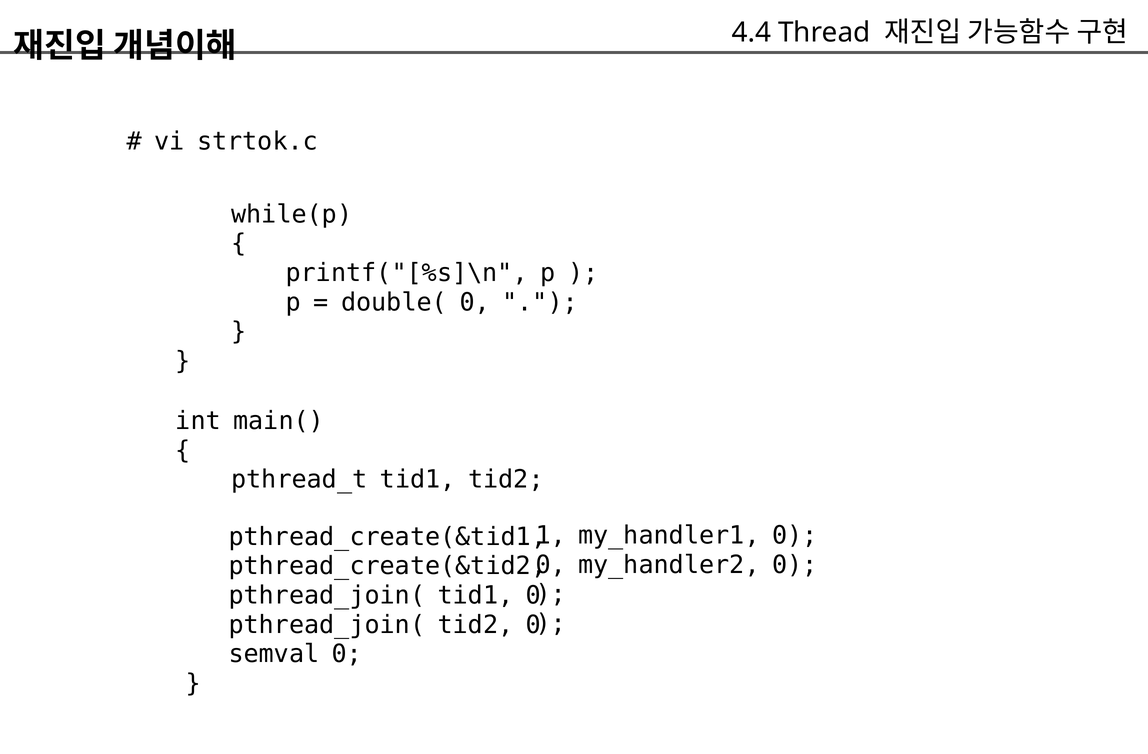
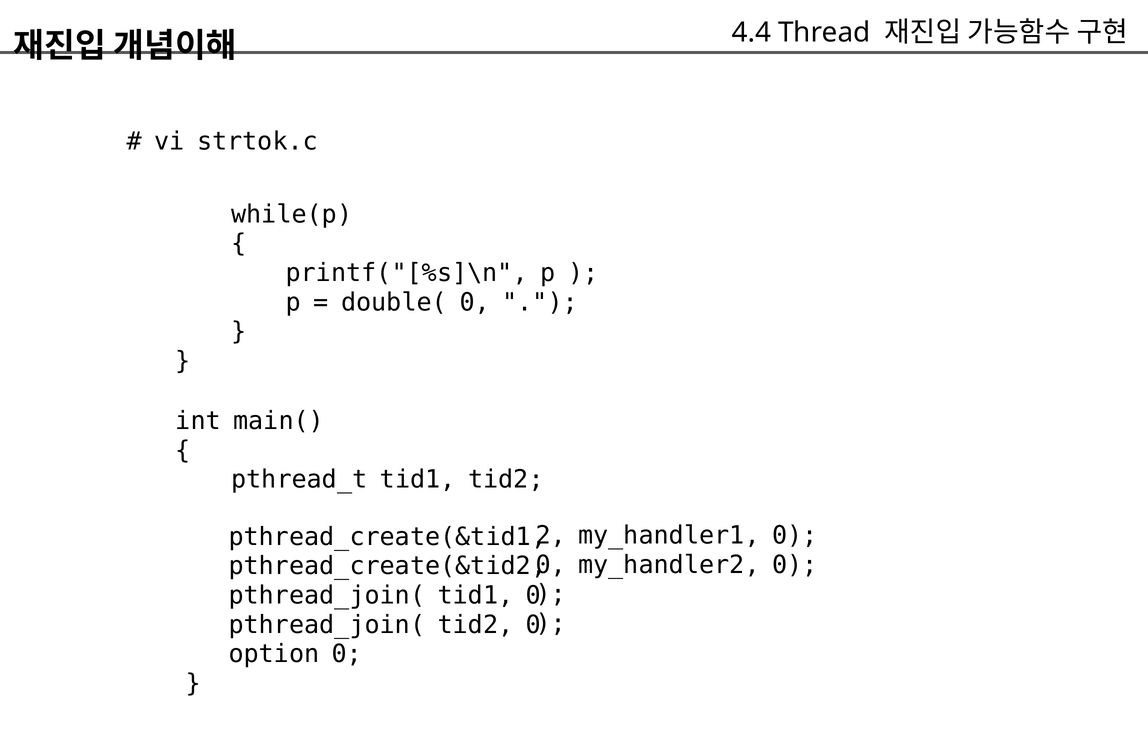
1: 1 -> 2
semval: semval -> option
